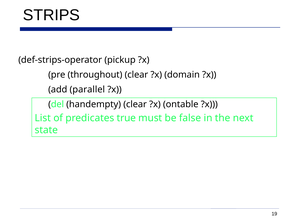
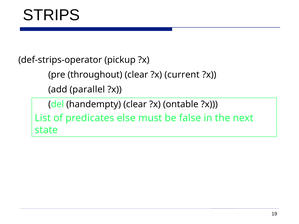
domain: domain -> current
true: true -> else
